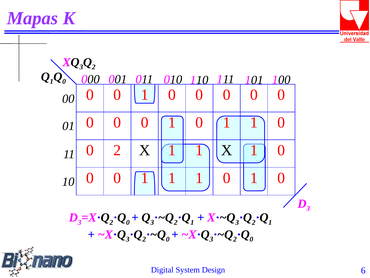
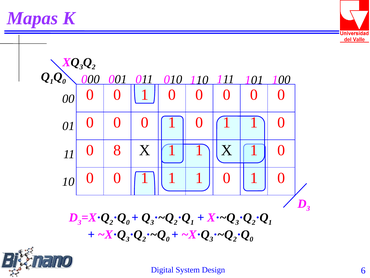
0 2: 2 -> 8
